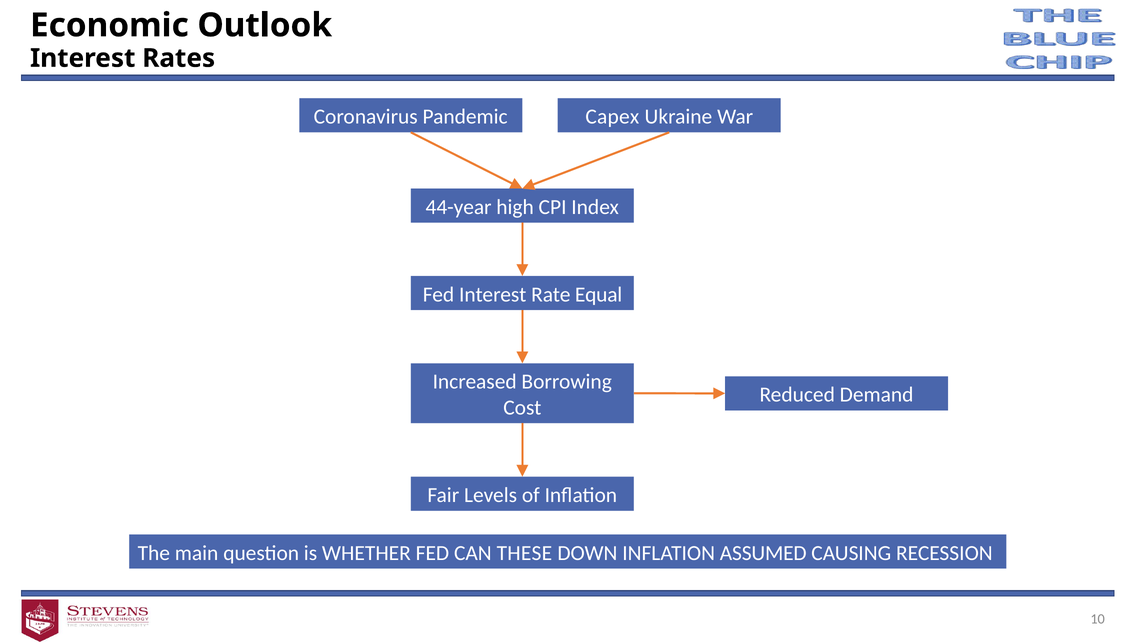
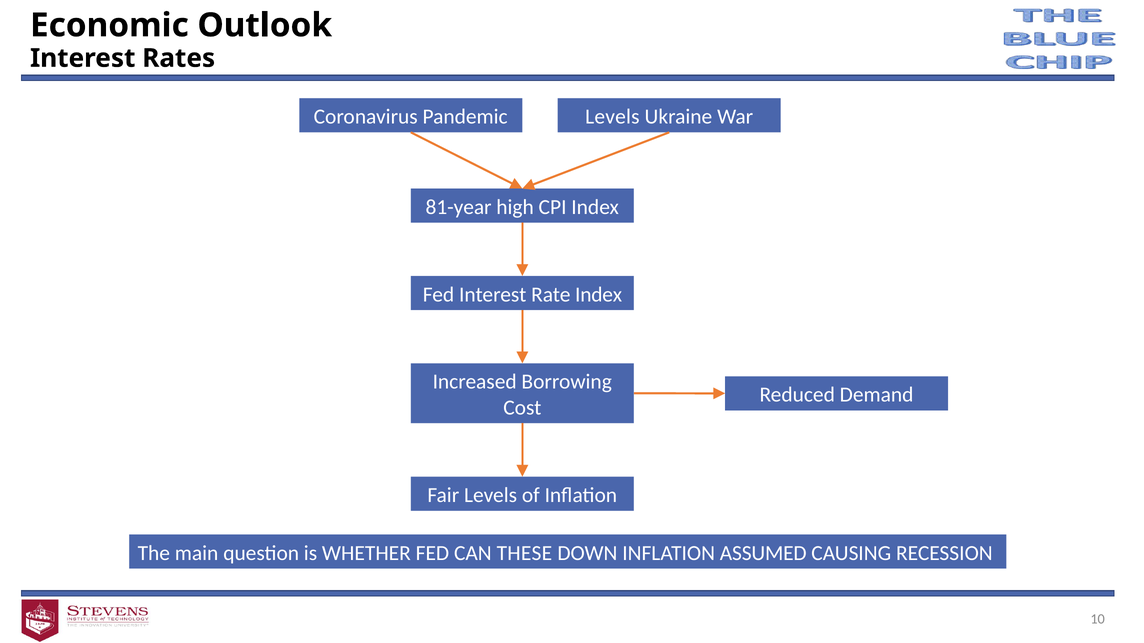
Pandemic Capex: Capex -> Levels
44-year: 44-year -> 81-year
Rate Equal: Equal -> Index
